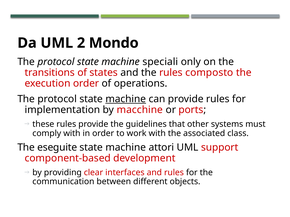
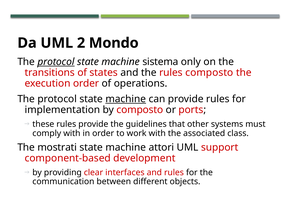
protocol at (56, 62) underline: none -> present
speciali: speciali -> sistema
by macchine: macchine -> composto
eseguite: eseguite -> mostrati
